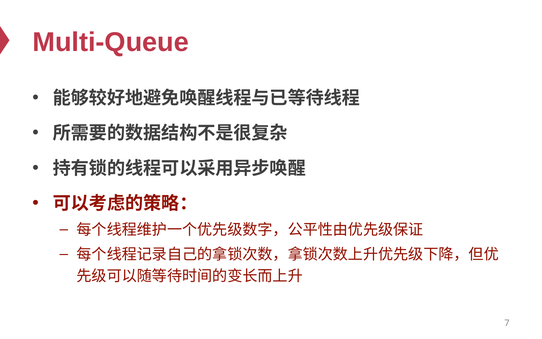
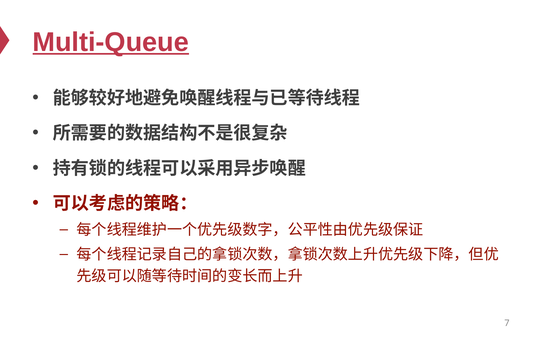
Multi-Queue underline: none -> present
